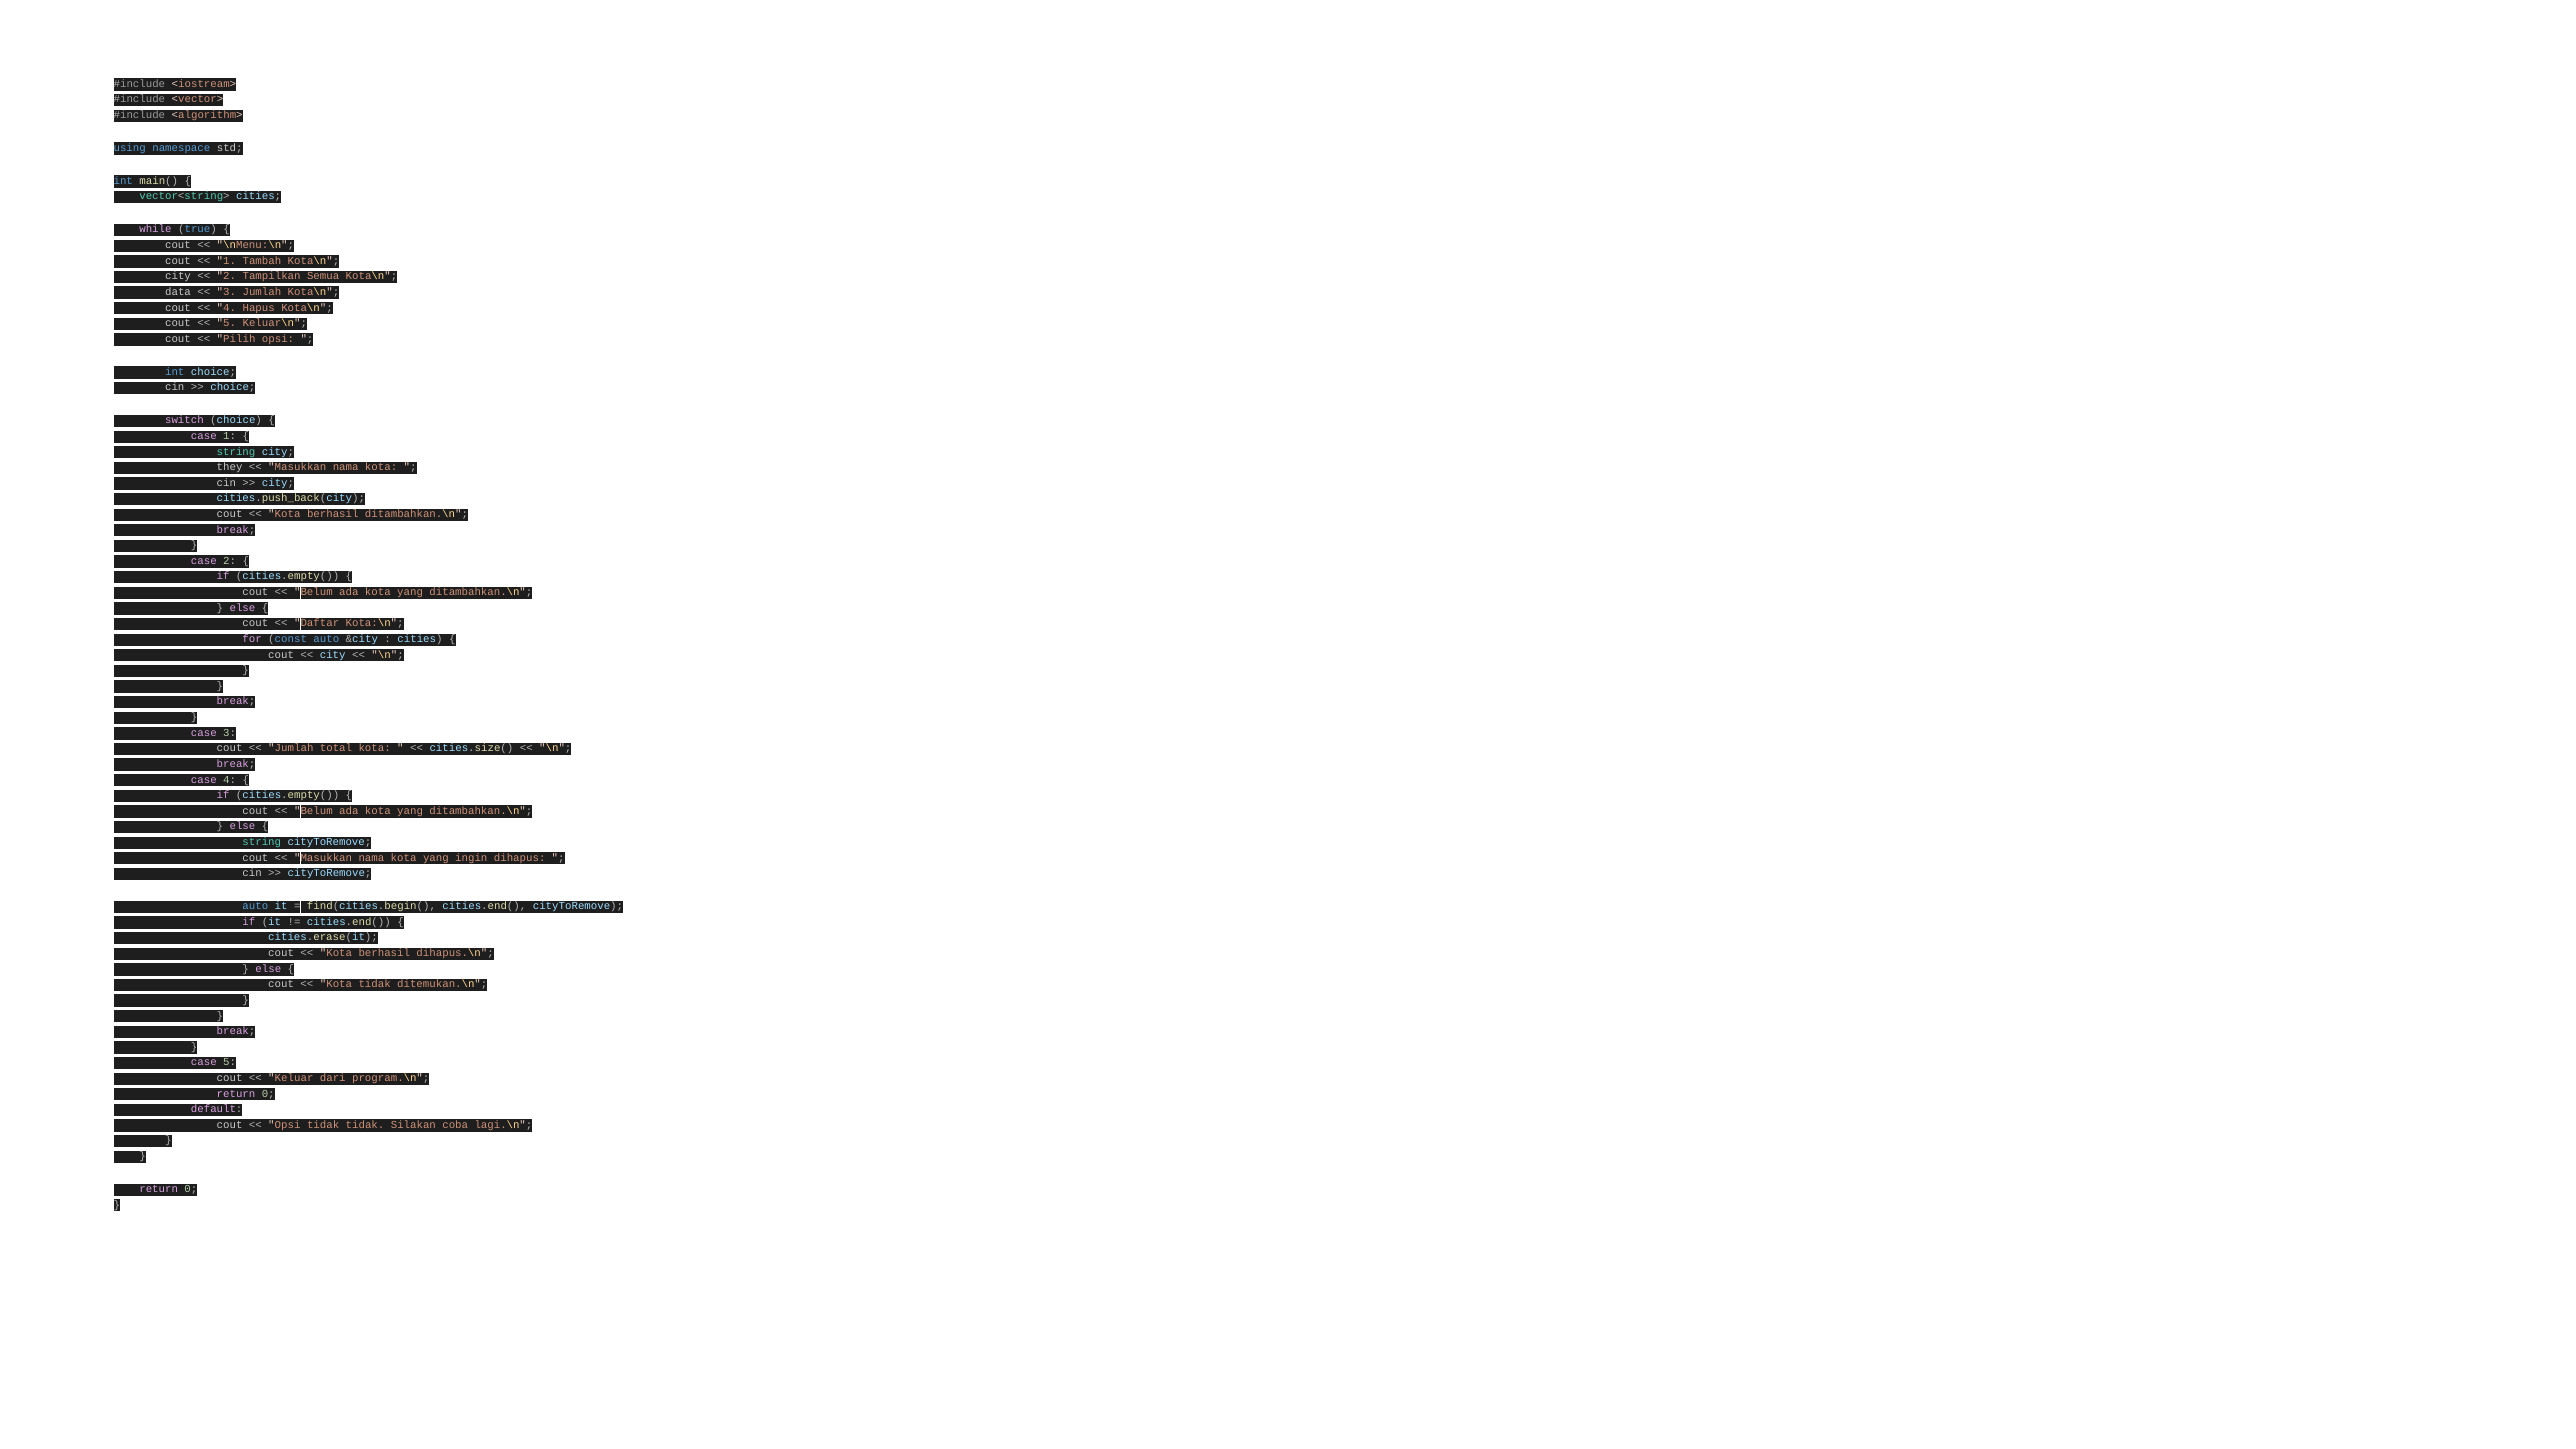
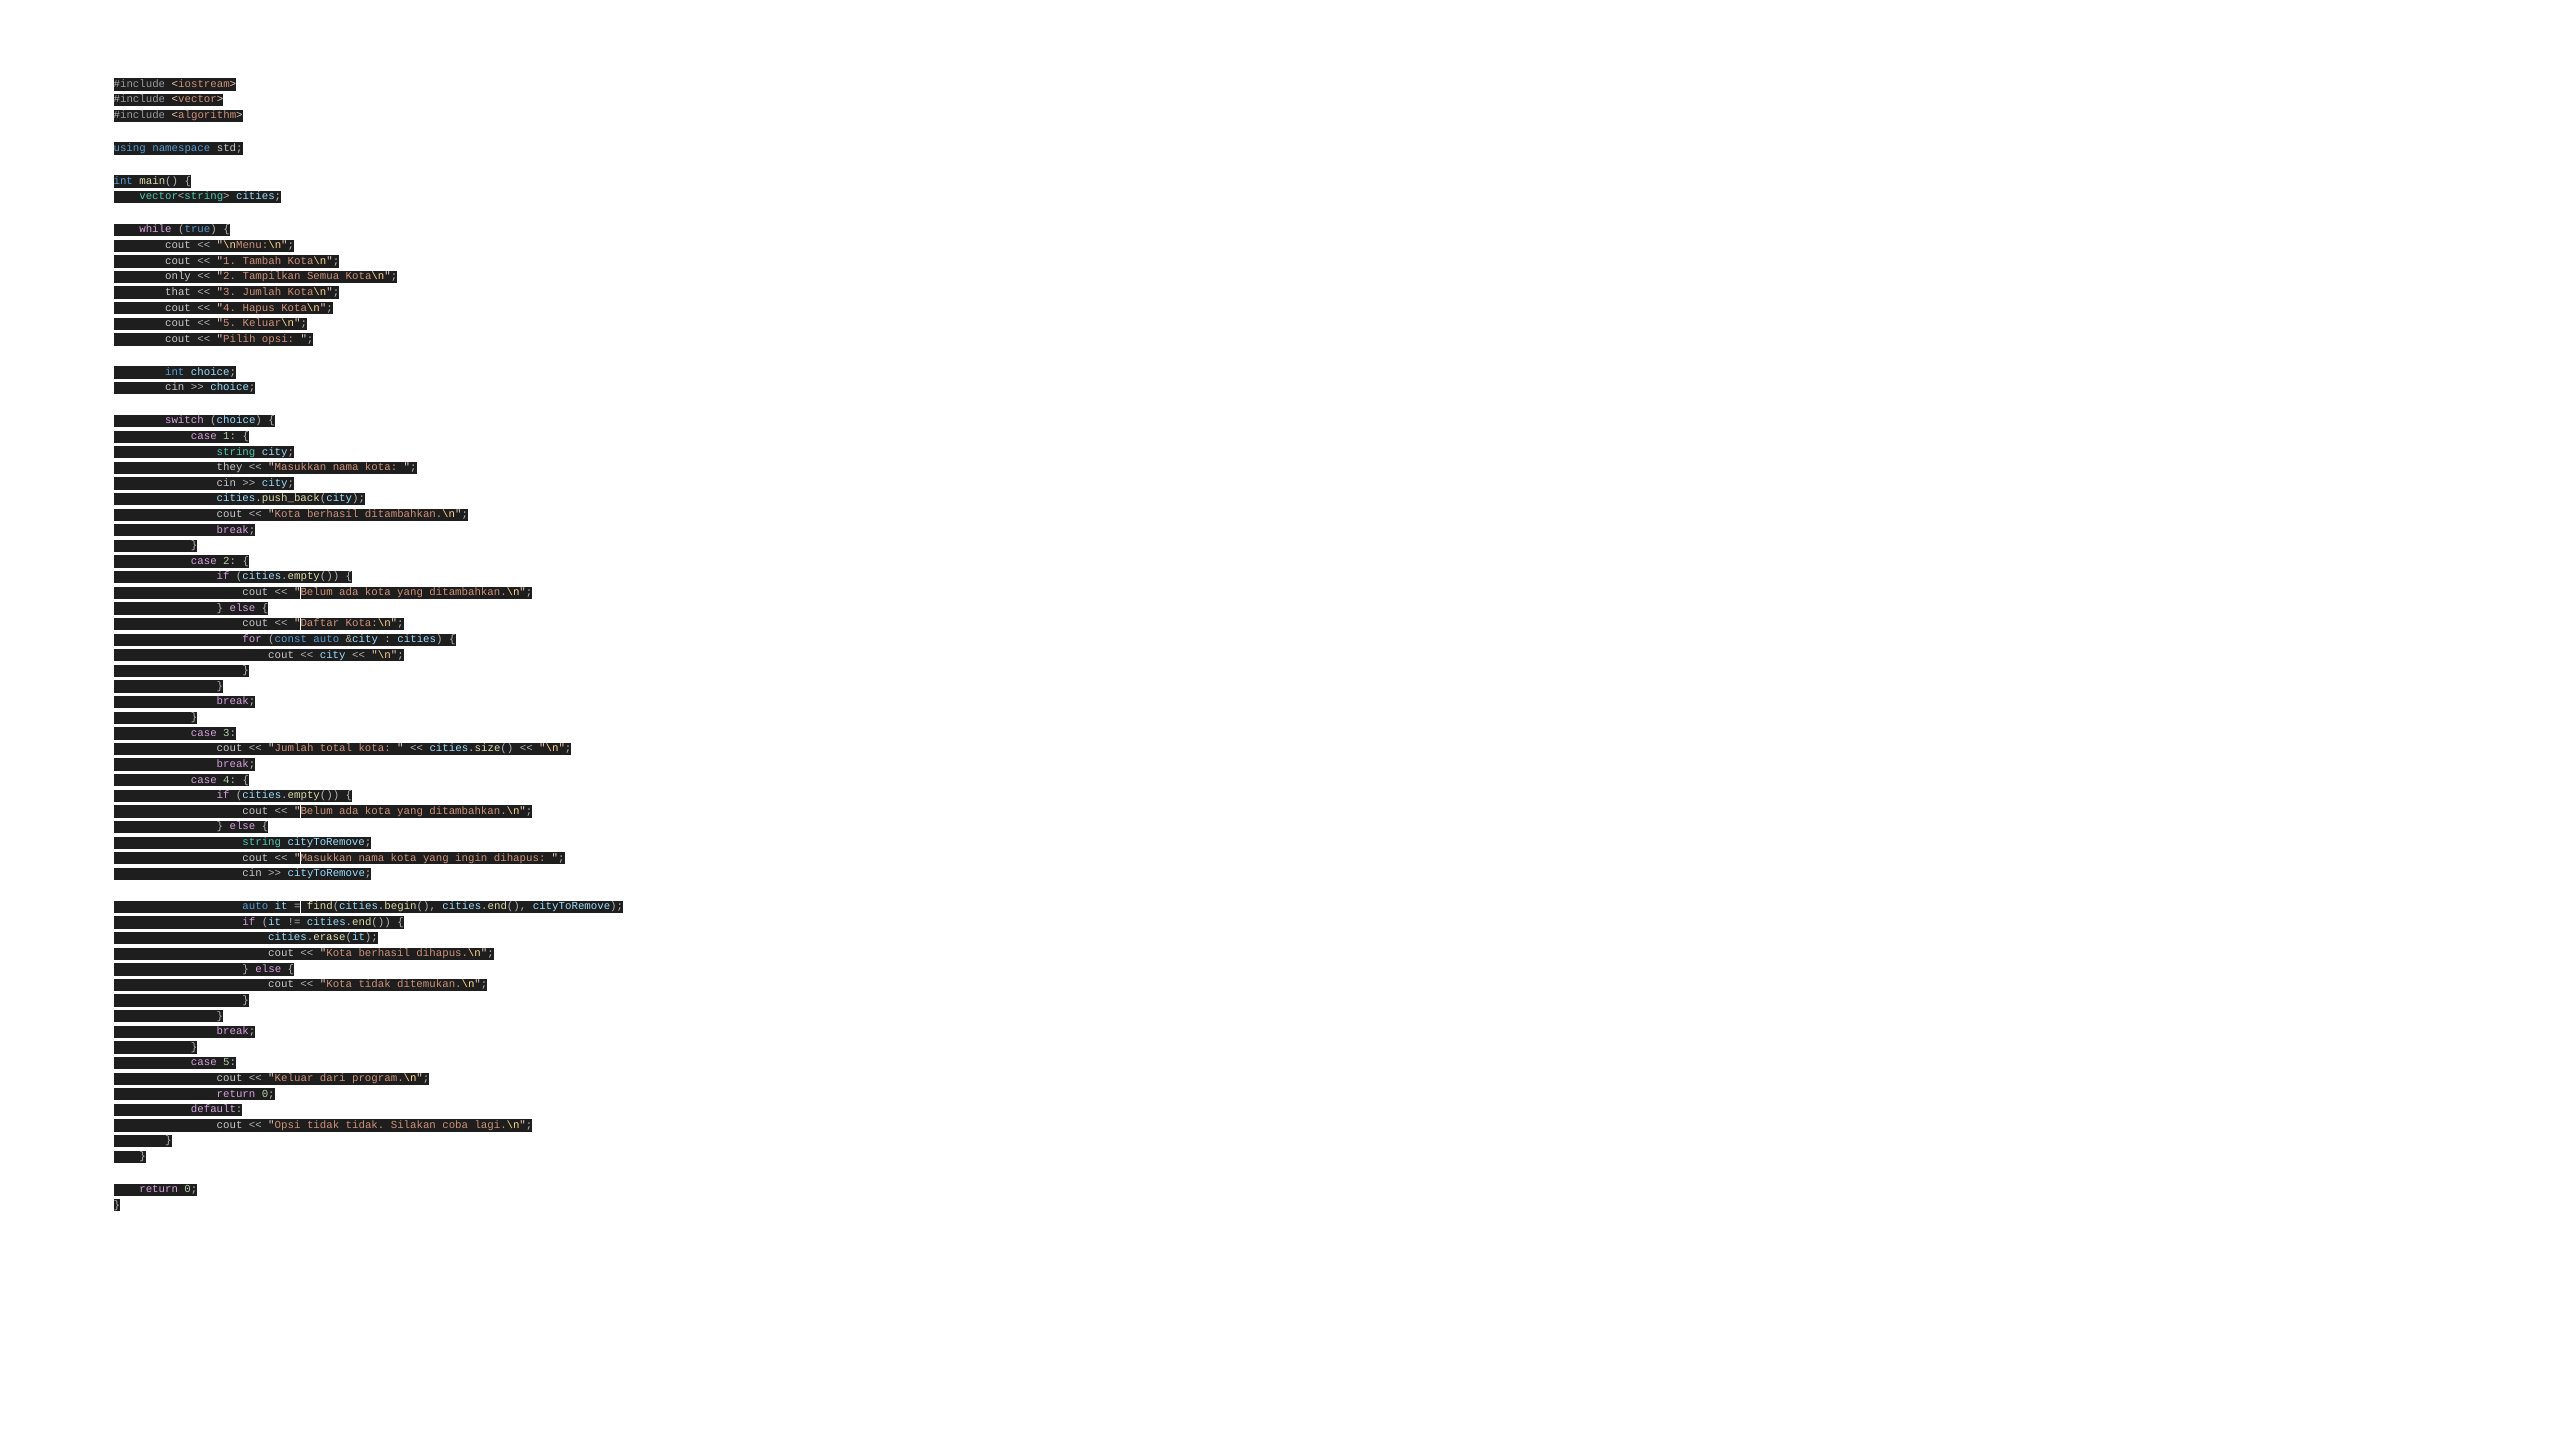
city at (178, 276): city -> only
data: data -> that
